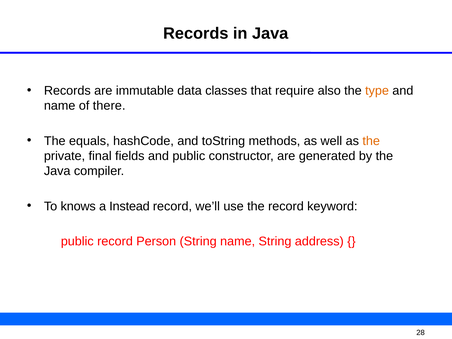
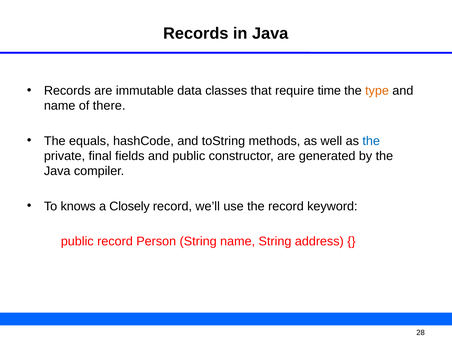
also: also -> time
the at (371, 141) colour: orange -> blue
Instead: Instead -> Closely
